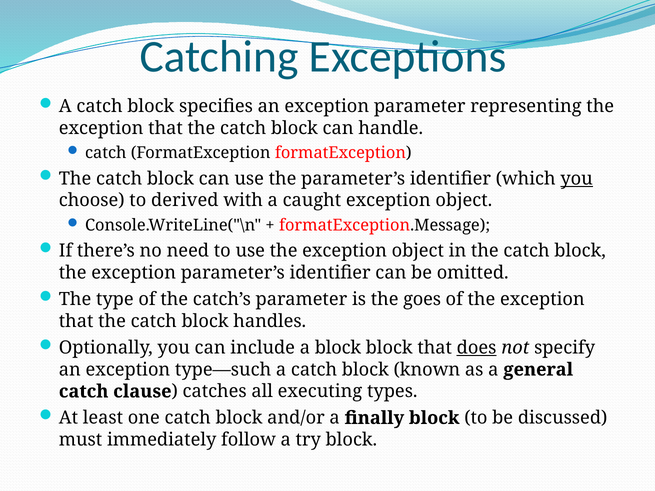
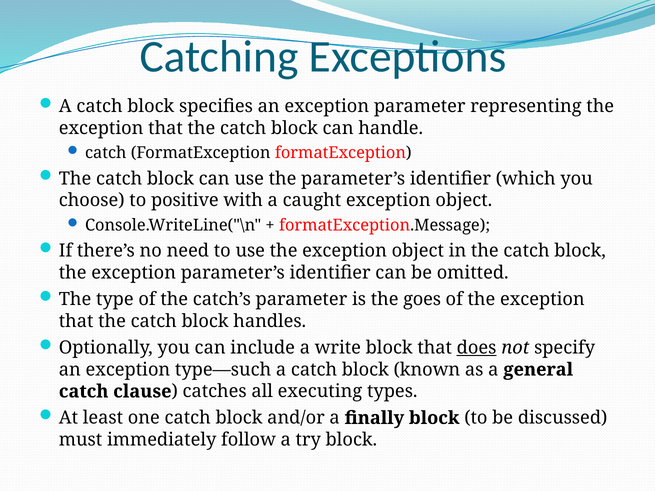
you at (577, 179) underline: present -> none
derived: derived -> positive
a block: block -> write
